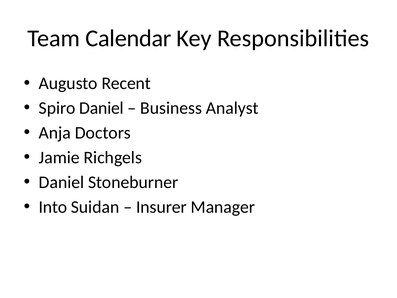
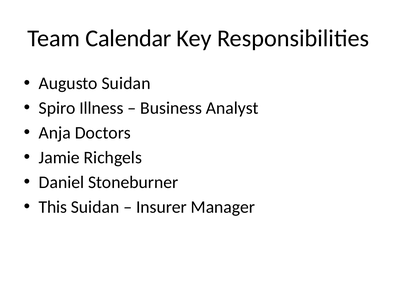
Augusto Recent: Recent -> Suidan
Spiro Daniel: Daniel -> Illness
Into: Into -> This
